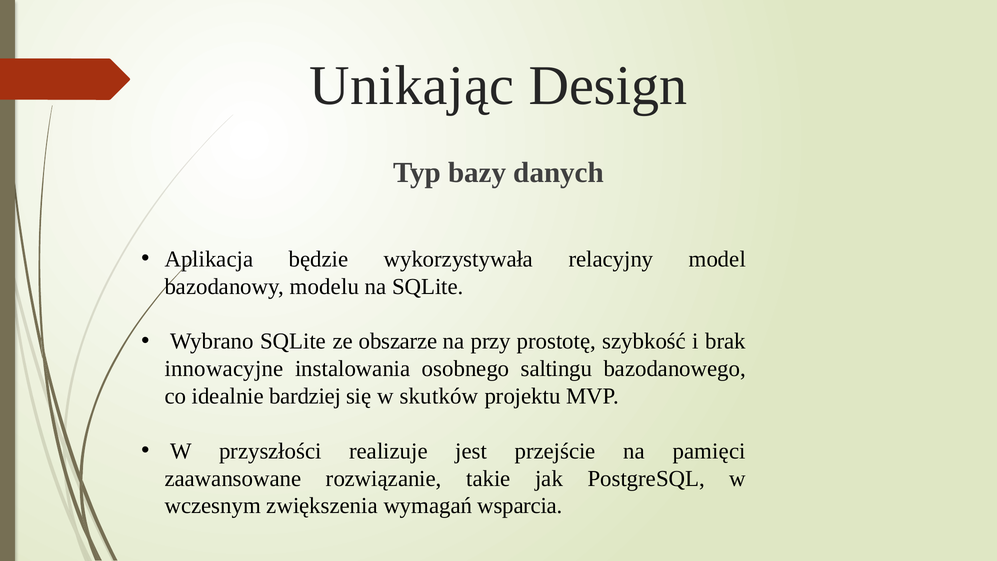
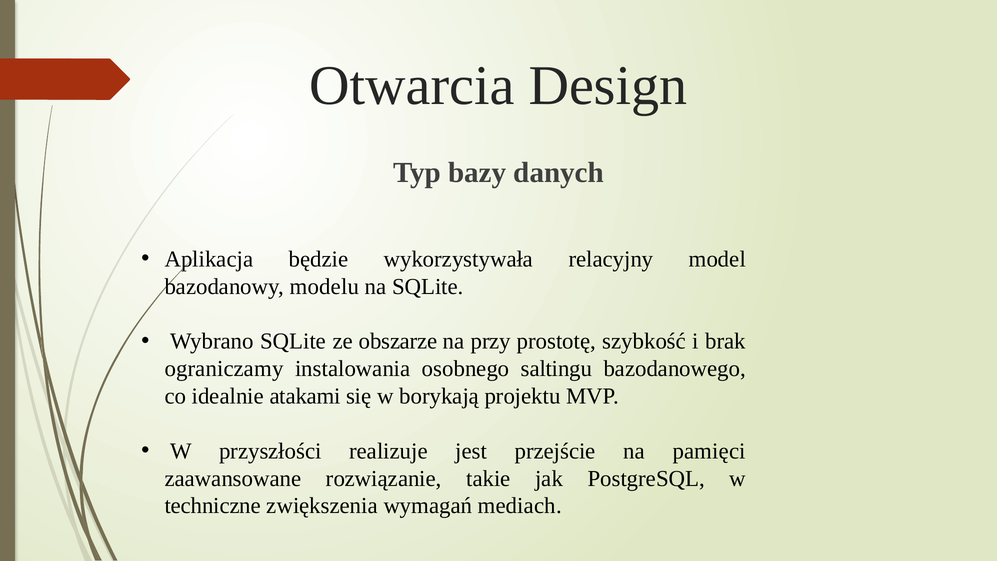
Unikając: Unikając -> Otwarcia
innowacyjne: innowacyjne -> ograniczamy
bardziej: bardziej -> atakami
skutków: skutków -> borykają
wczesnym: wczesnym -> techniczne
wsparcia: wsparcia -> mediach
